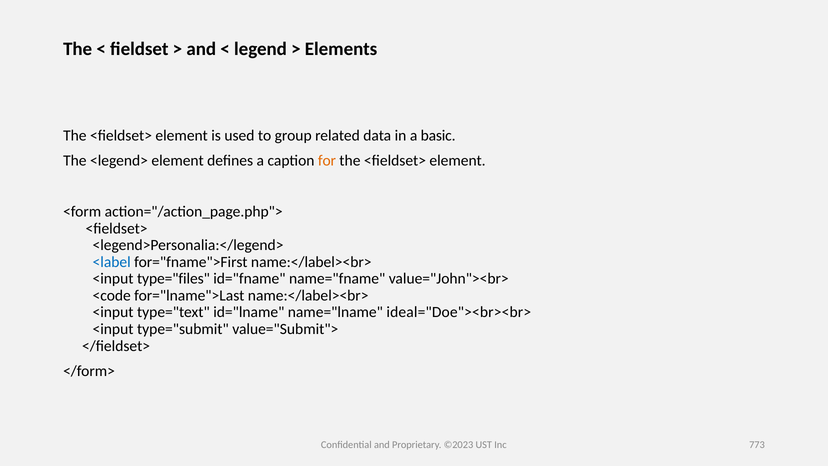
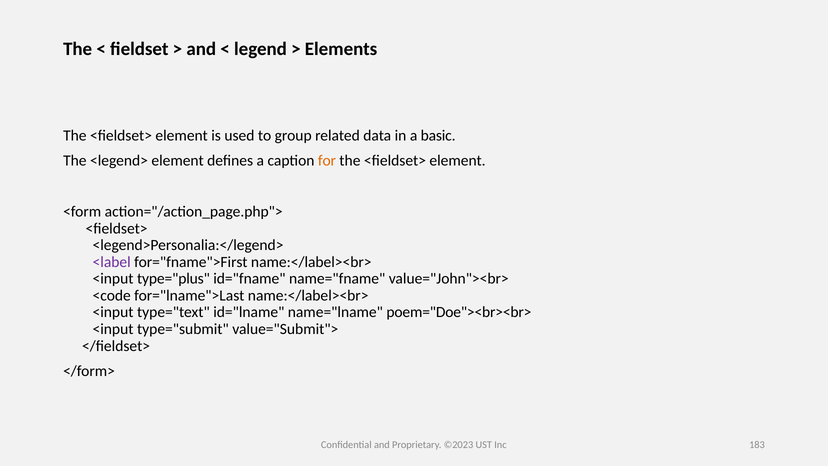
<label colour: blue -> purple
type="files: type="files -> type="plus
ideal="Doe"><br><br>: ideal="Doe"><br><br> -> poem="Doe"><br><br>
773: 773 -> 183
